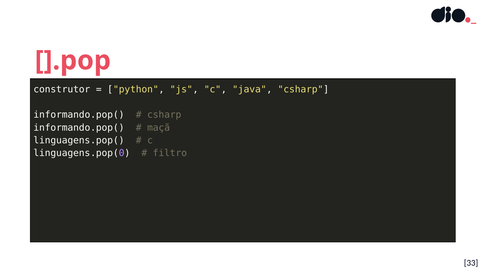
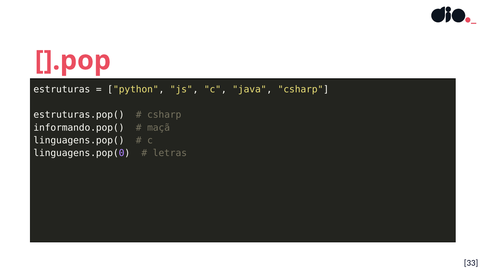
construtor: construtor -> estruturas
informando.pop( at (79, 115): informando.pop( -> estruturas.pop(
filtro: filtro -> letras
